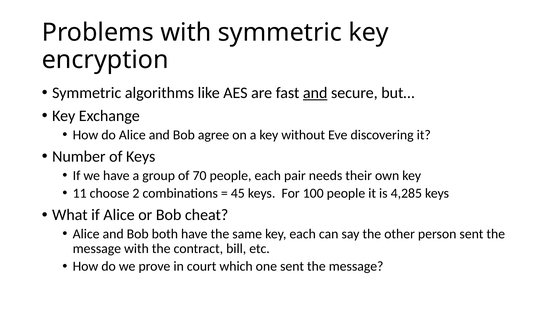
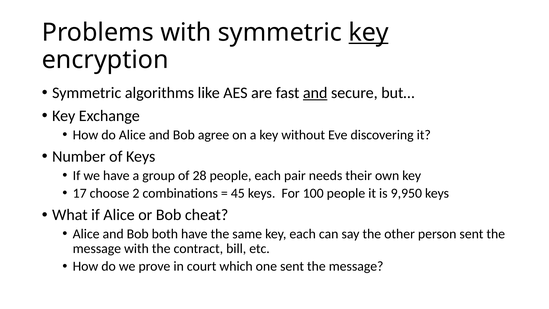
key at (369, 33) underline: none -> present
70: 70 -> 28
11: 11 -> 17
4,285: 4,285 -> 9,950
